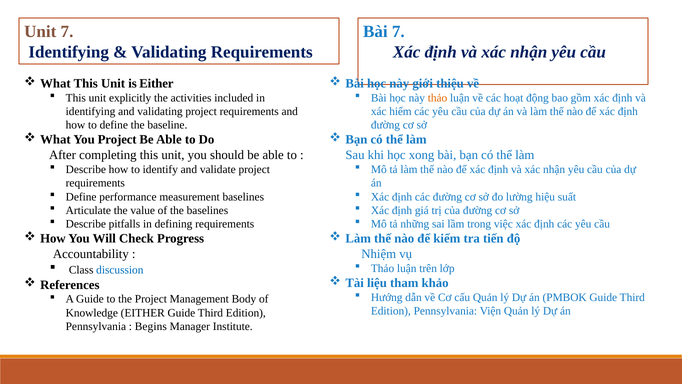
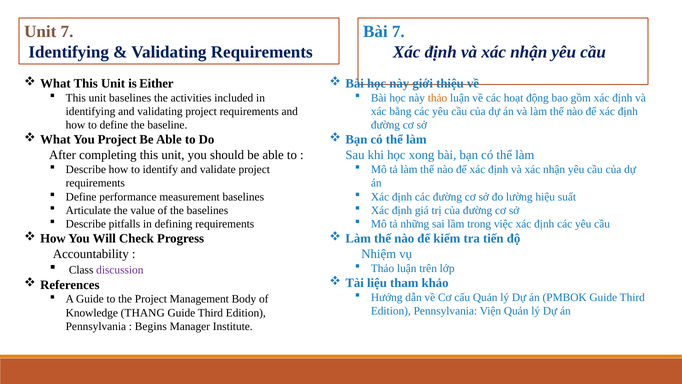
unit explicitly: explicitly -> baselines
hiểm: hiểm -> bằng
discussion colour: blue -> purple
Knowledge EITHER: EITHER -> THANG
